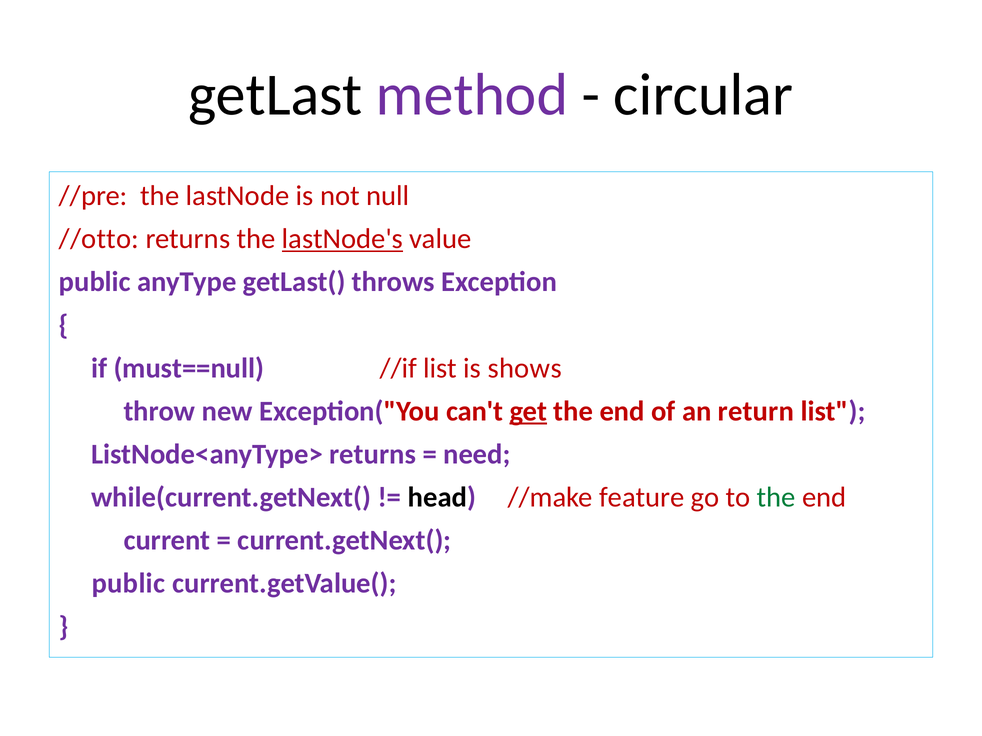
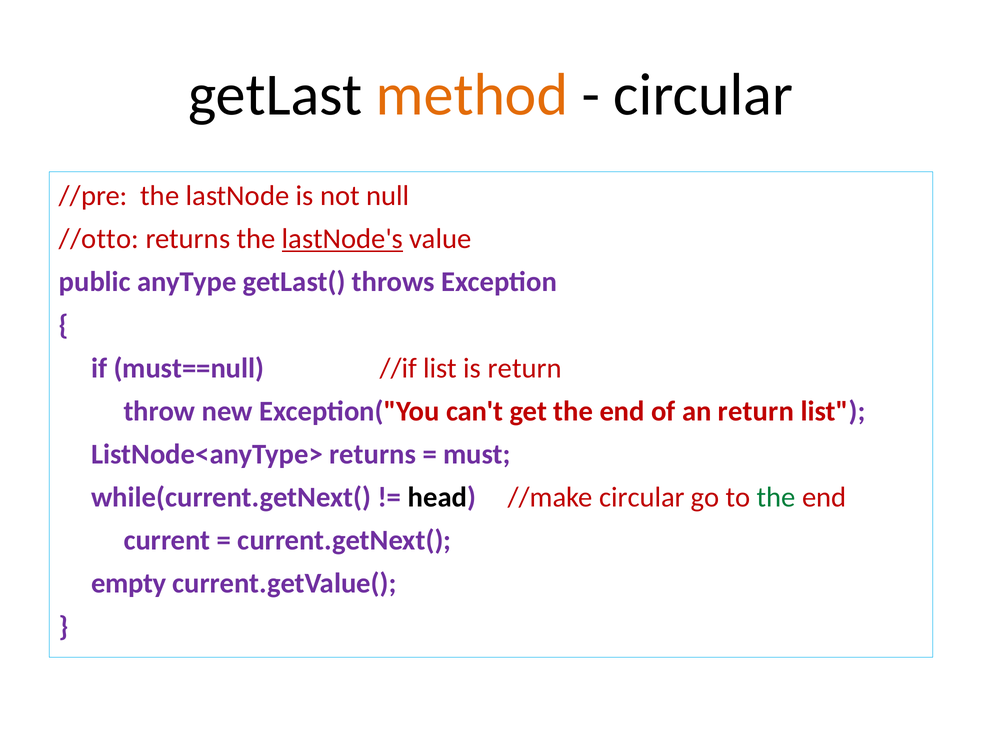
method colour: purple -> orange
is shows: shows -> return
get underline: present -> none
need: need -> must
//make feature: feature -> circular
public at (128, 584): public -> empty
